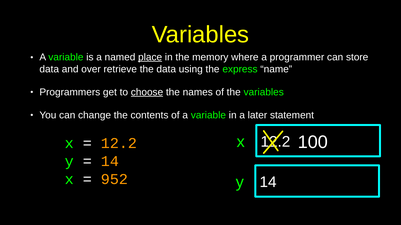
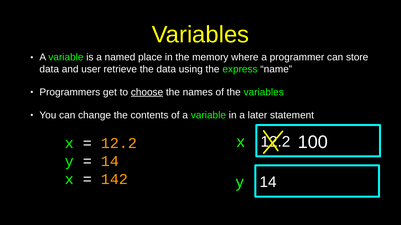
place underline: present -> none
over: over -> user
952: 952 -> 142
